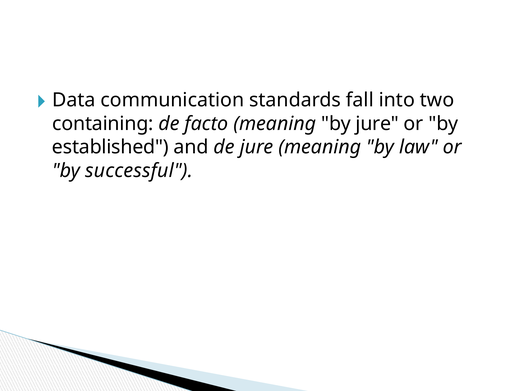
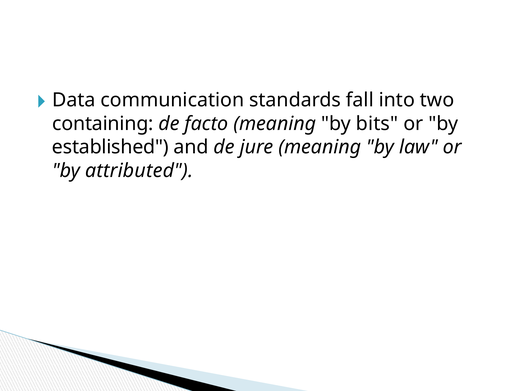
by jure: jure -> bits
successful: successful -> attributed
